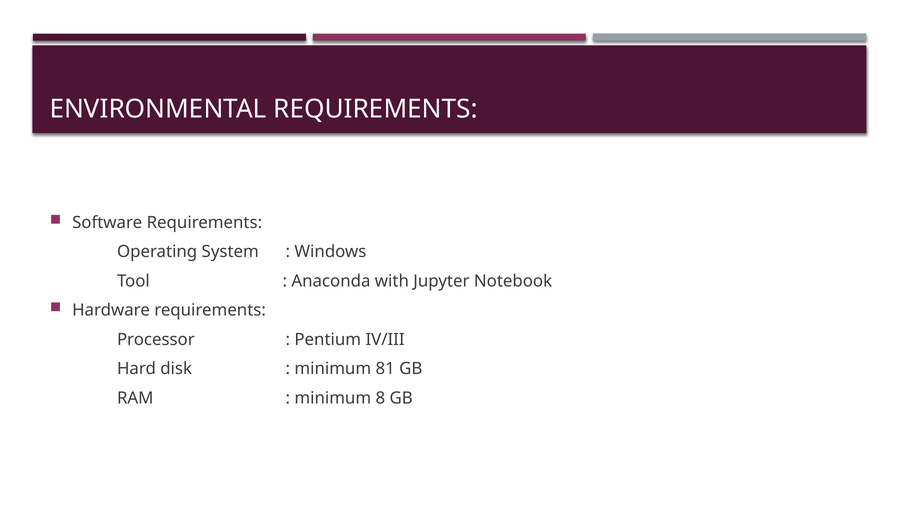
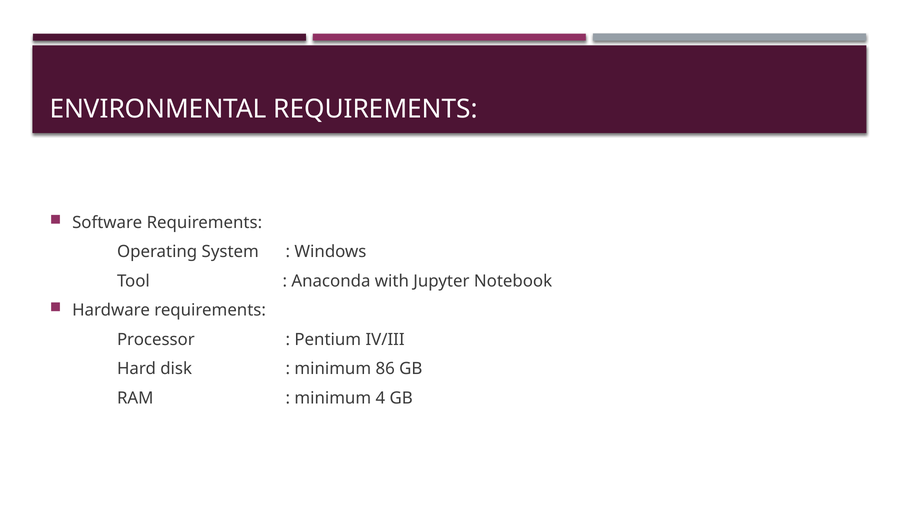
81: 81 -> 86
8: 8 -> 4
